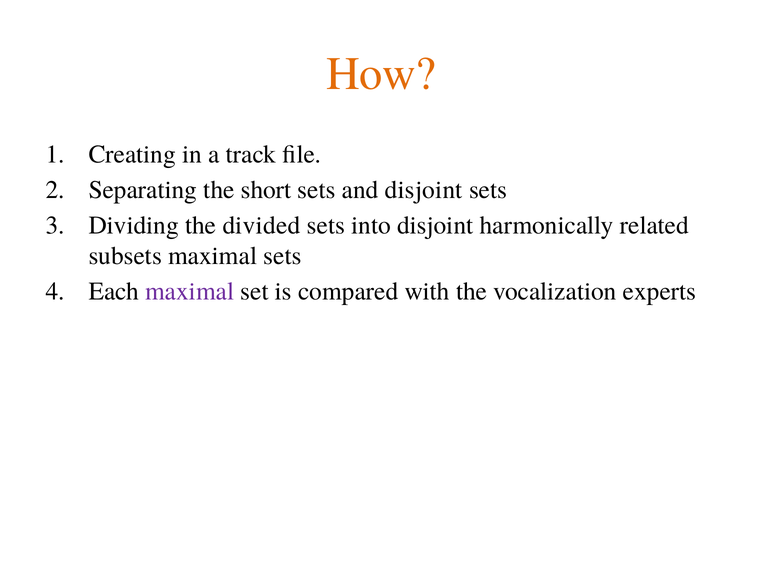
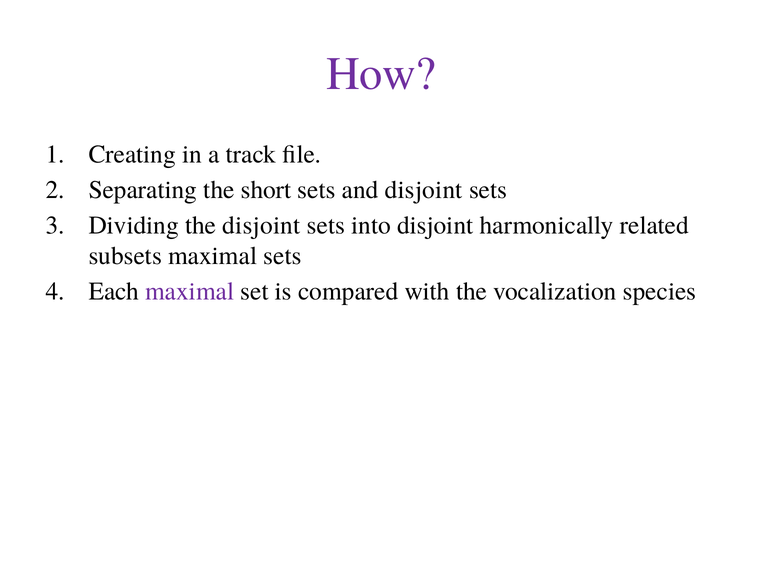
How colour: orange -> purple
the divided: divided -> disjoint
experts: experts -> species
